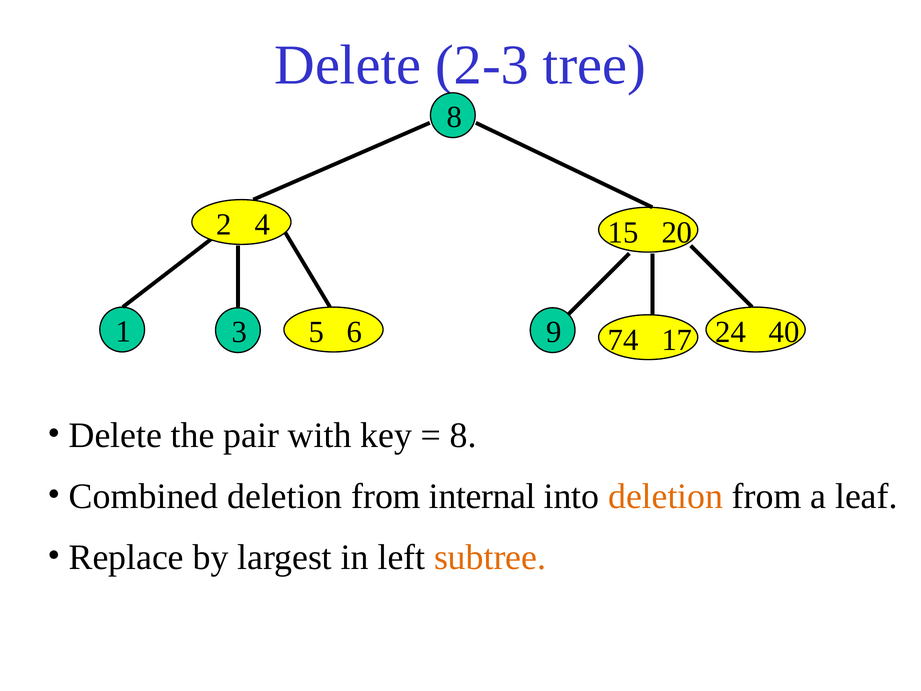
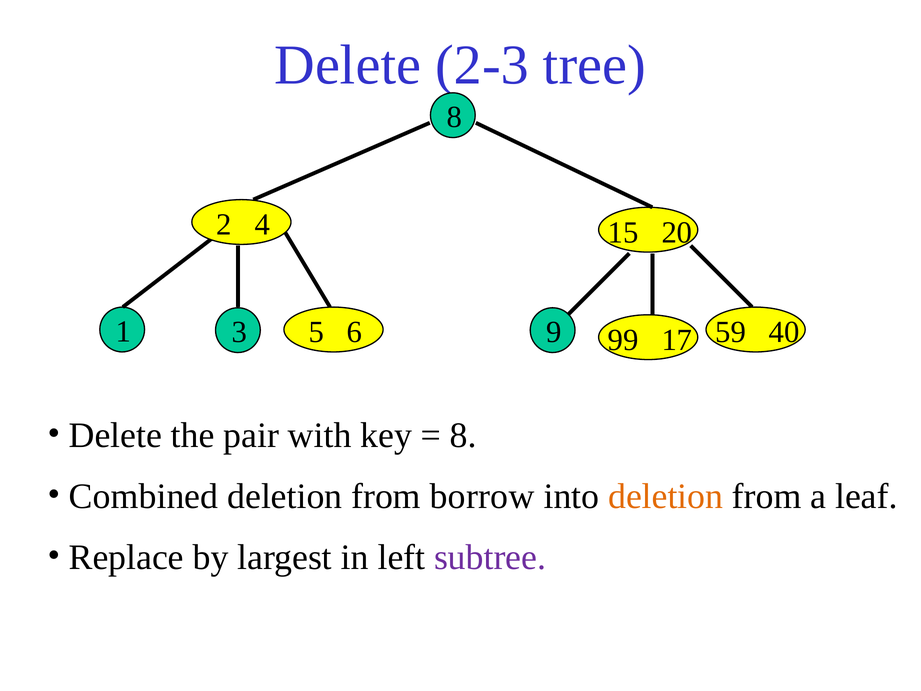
74: 74 -> 99
24: 24 -> 59
internal: internal -> borrow
subtree colour: orange -> purple
